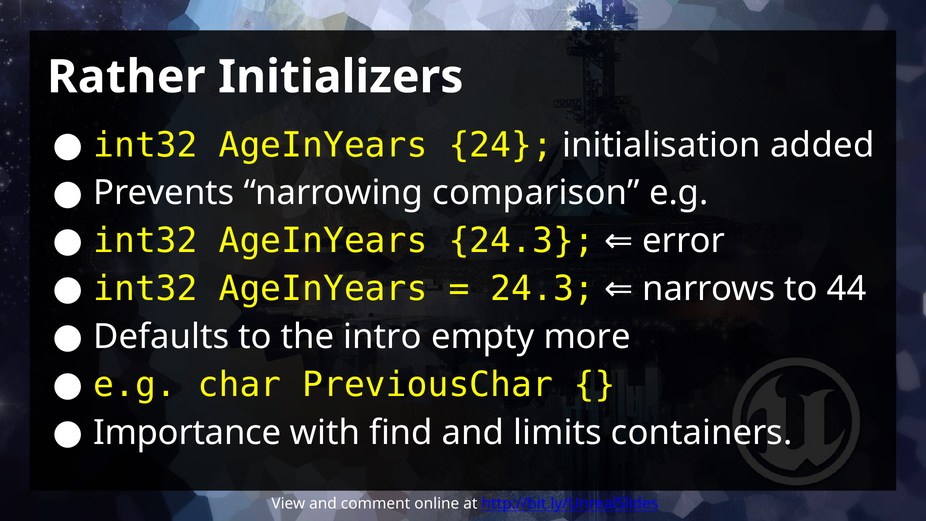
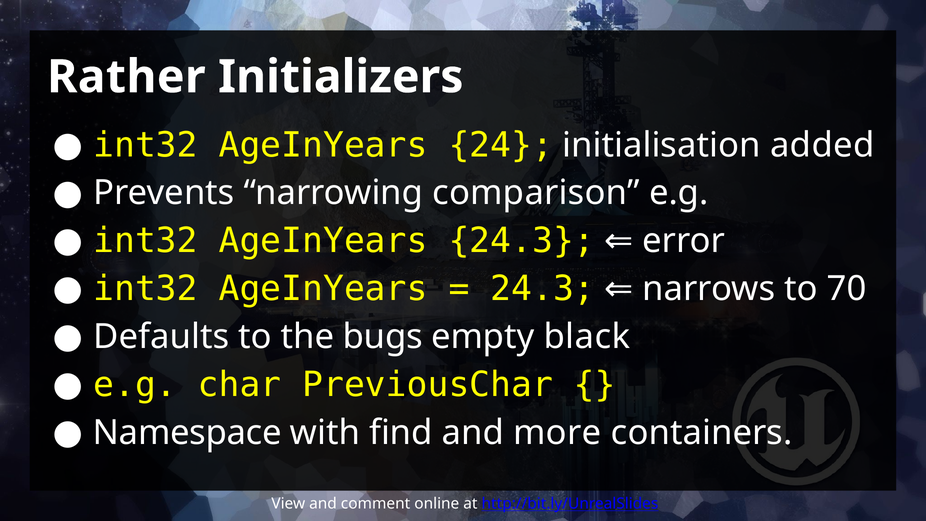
44: 44 -> 70
intro: intro -> bugs
more: more -> black
Importance: Importance -> Namespace
limits: limits -> more
